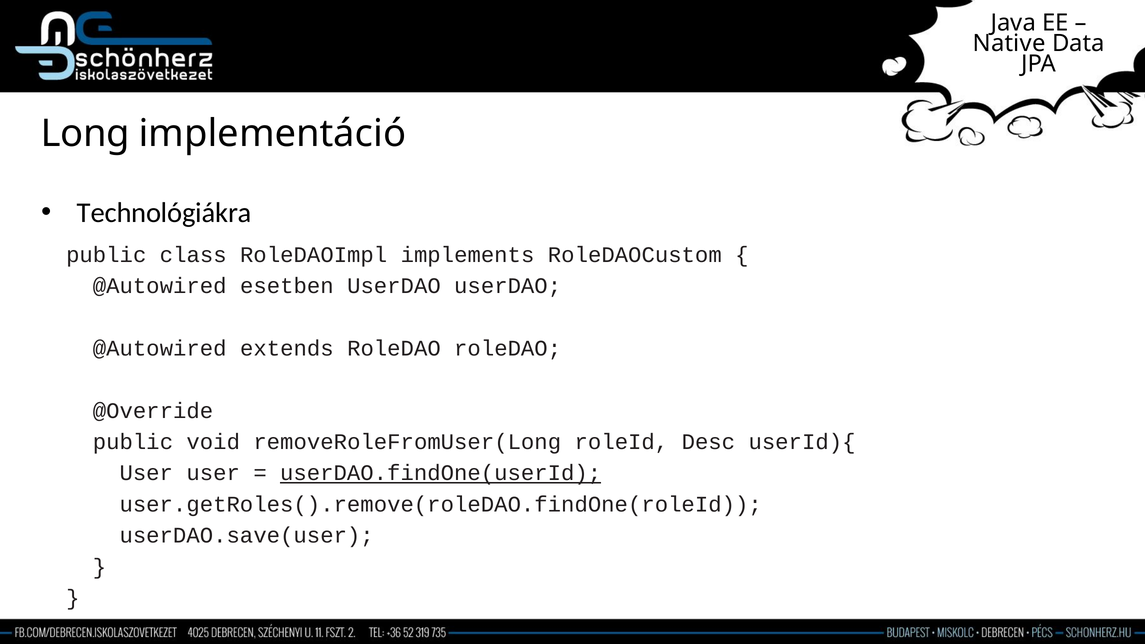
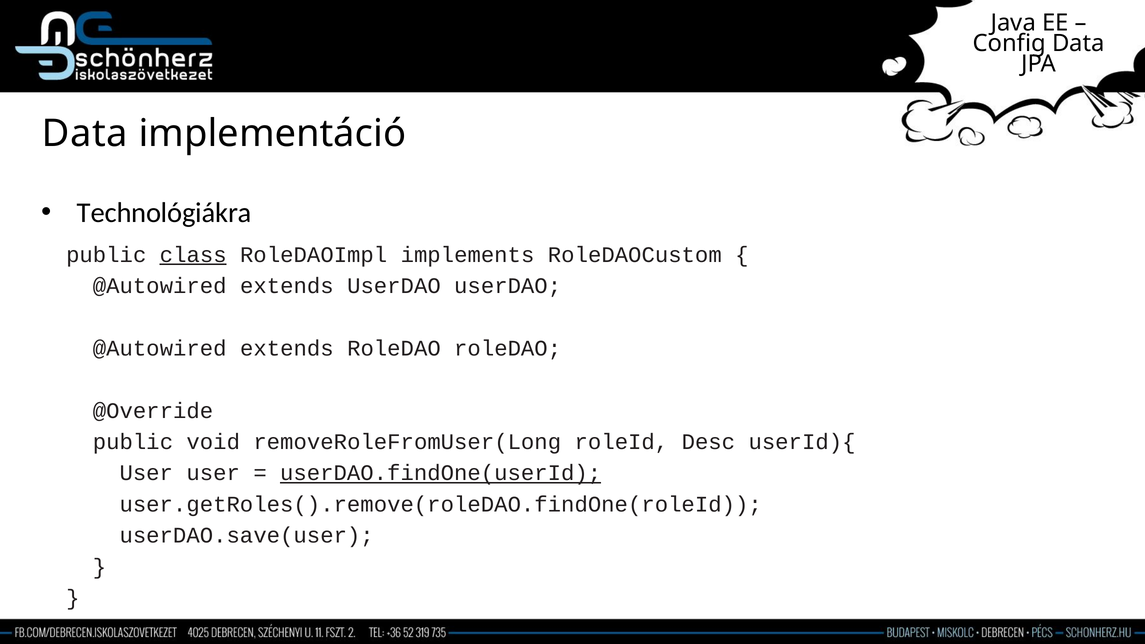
Native: Native -> Config
Long at (85, 134): Long -> Data
class underline: none -> present
esetben at (287, 286): esetben -> extends
